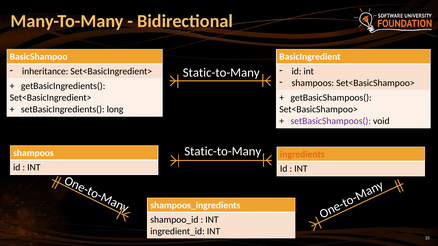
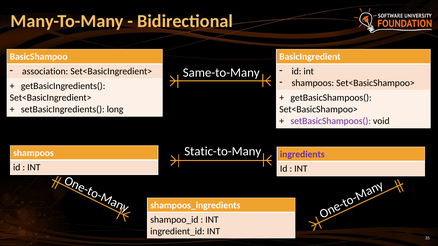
inheritance: inheritance -> association
Static-to-Many at (221, 73): Static-to-Many -> Same-to-Many
ingredients colour: orange -> purple
